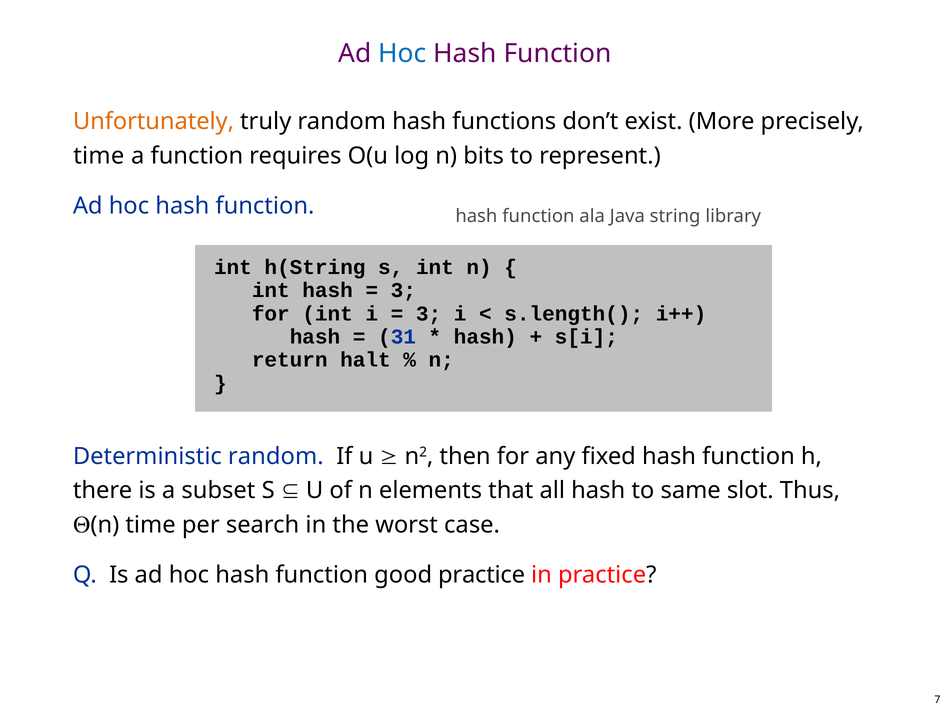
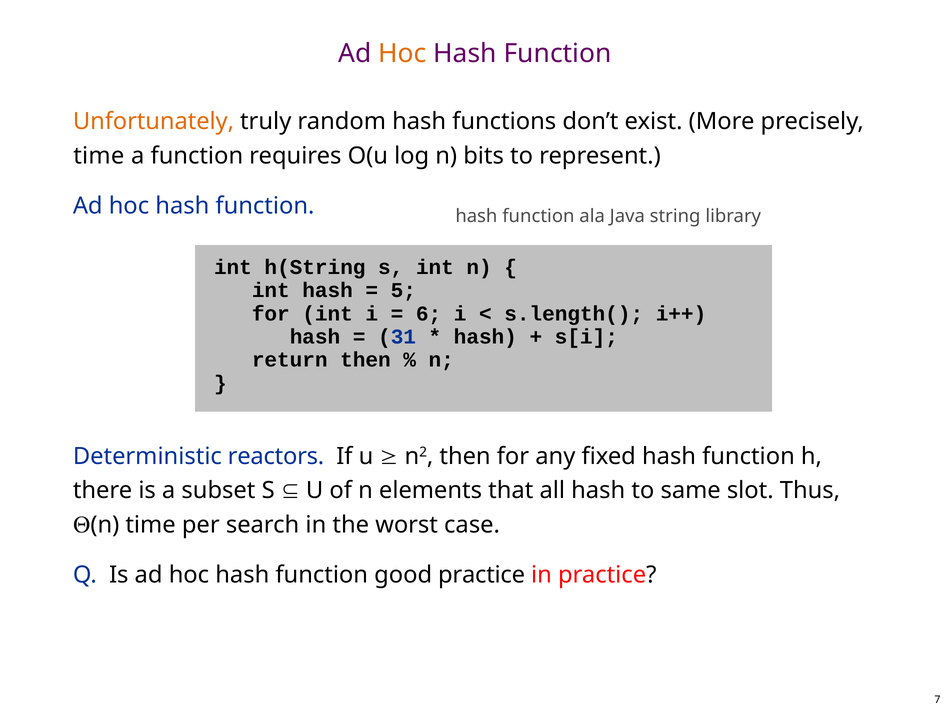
Hoc at (402, 53) colour: blue -> orange
3 at (403, 291): 3 -> 5
3 at (429, 314): 3 -> 6
return halt: halt -> then
Deterministic random: random -> reactors
